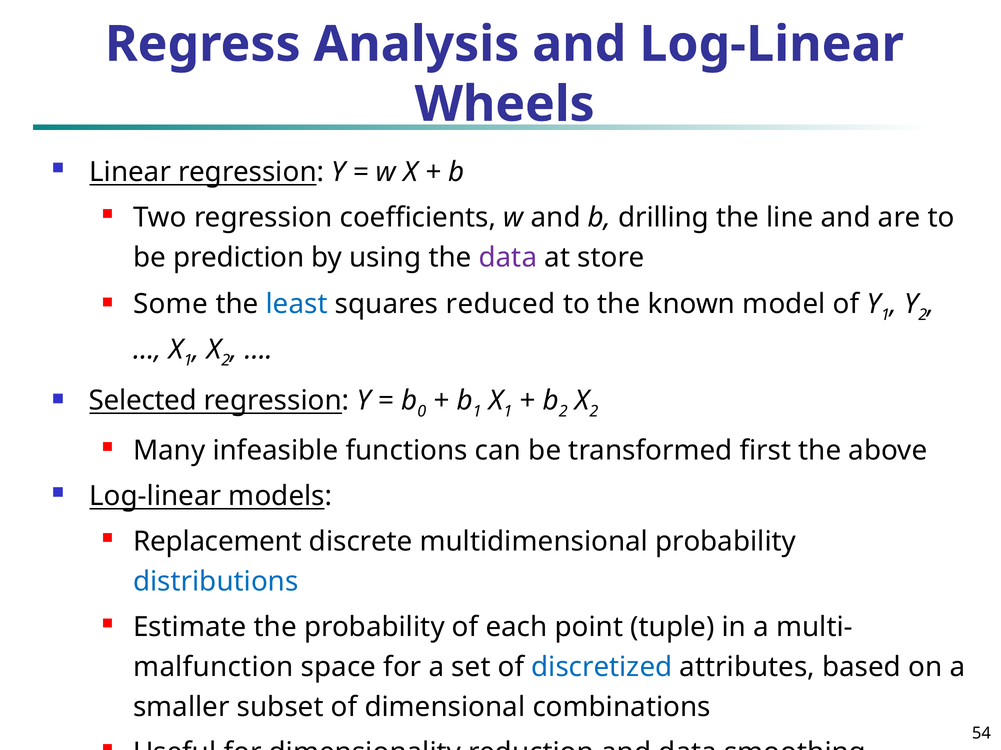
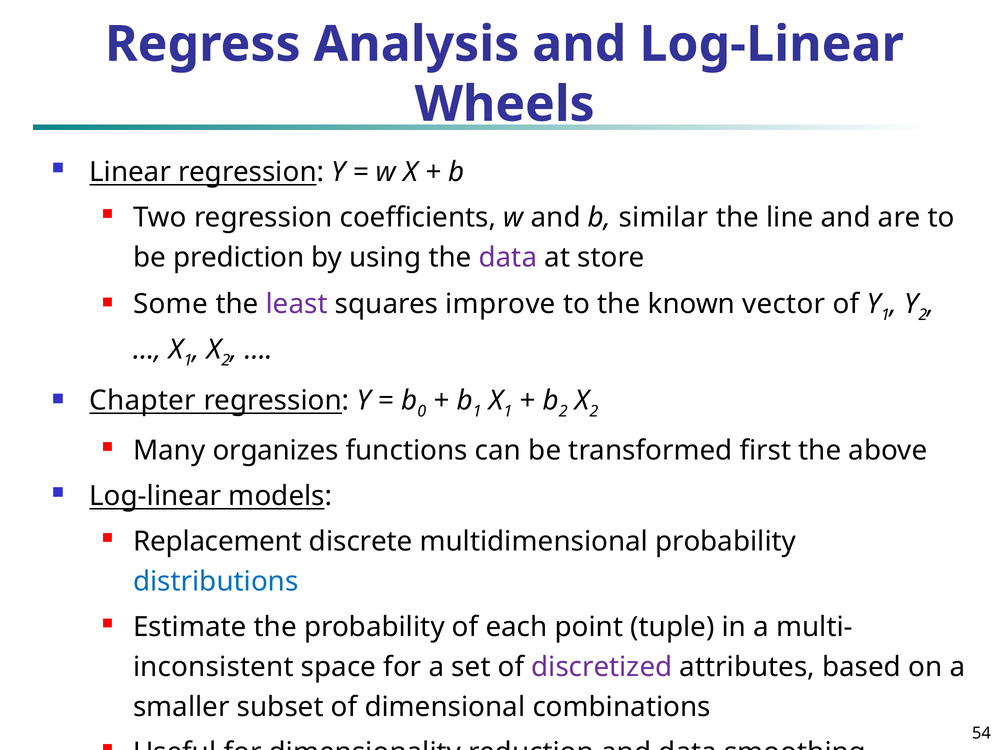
drilling: drilling -> similar
least colour: blue -> purple
reduced: reduced -> improve
model: model -> vector
Selected: Selected -> Chapter
infeasible: infeasible -> organizes
malfunction: malfunction -> inconsistent
discretized colour: blue -> purple
